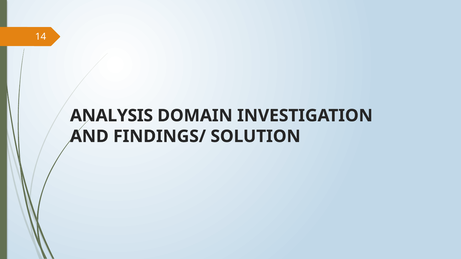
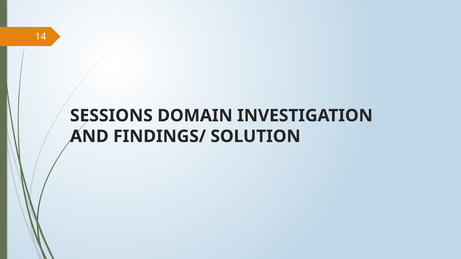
ANALYSIS: ANALYSIS -> SESSIONS
